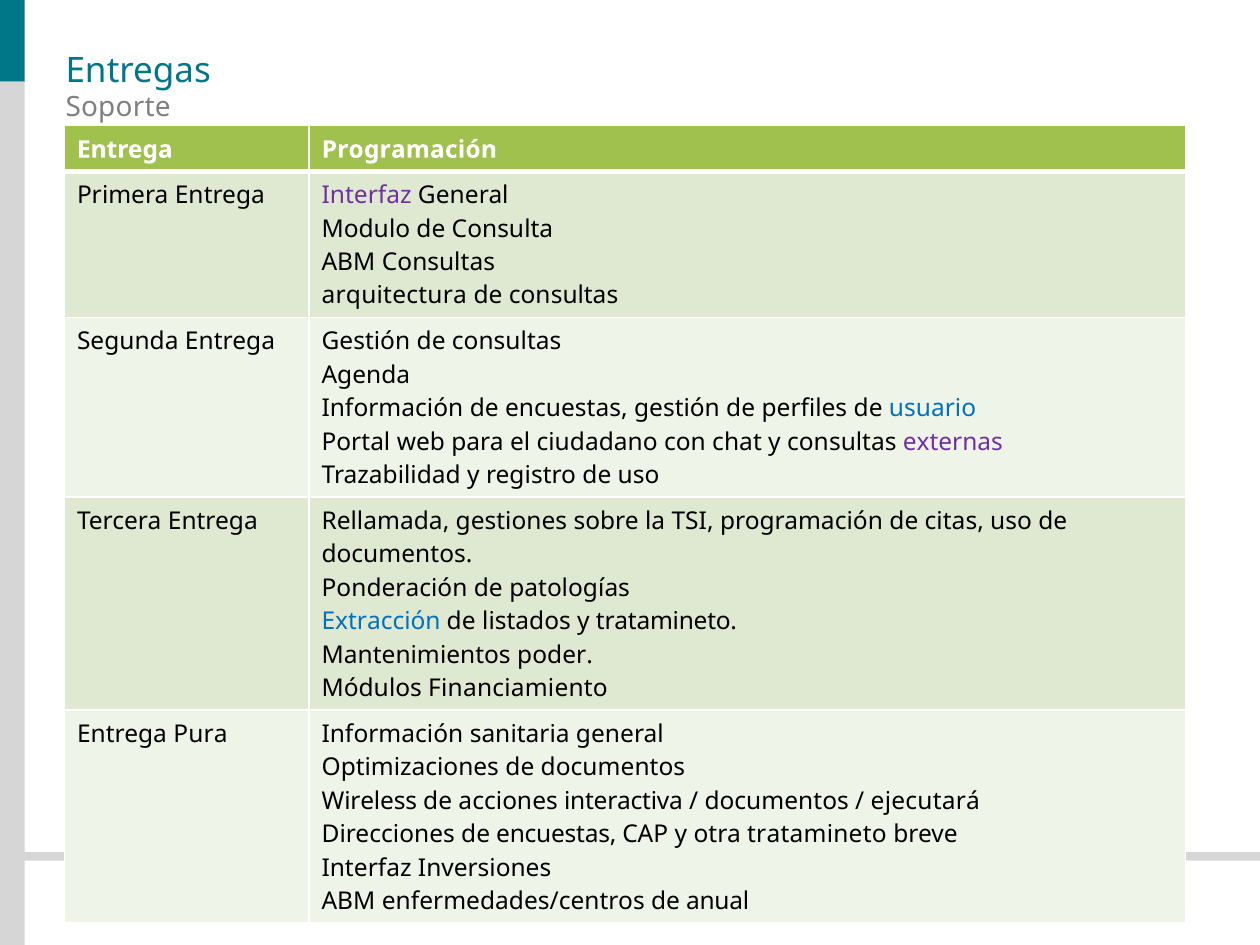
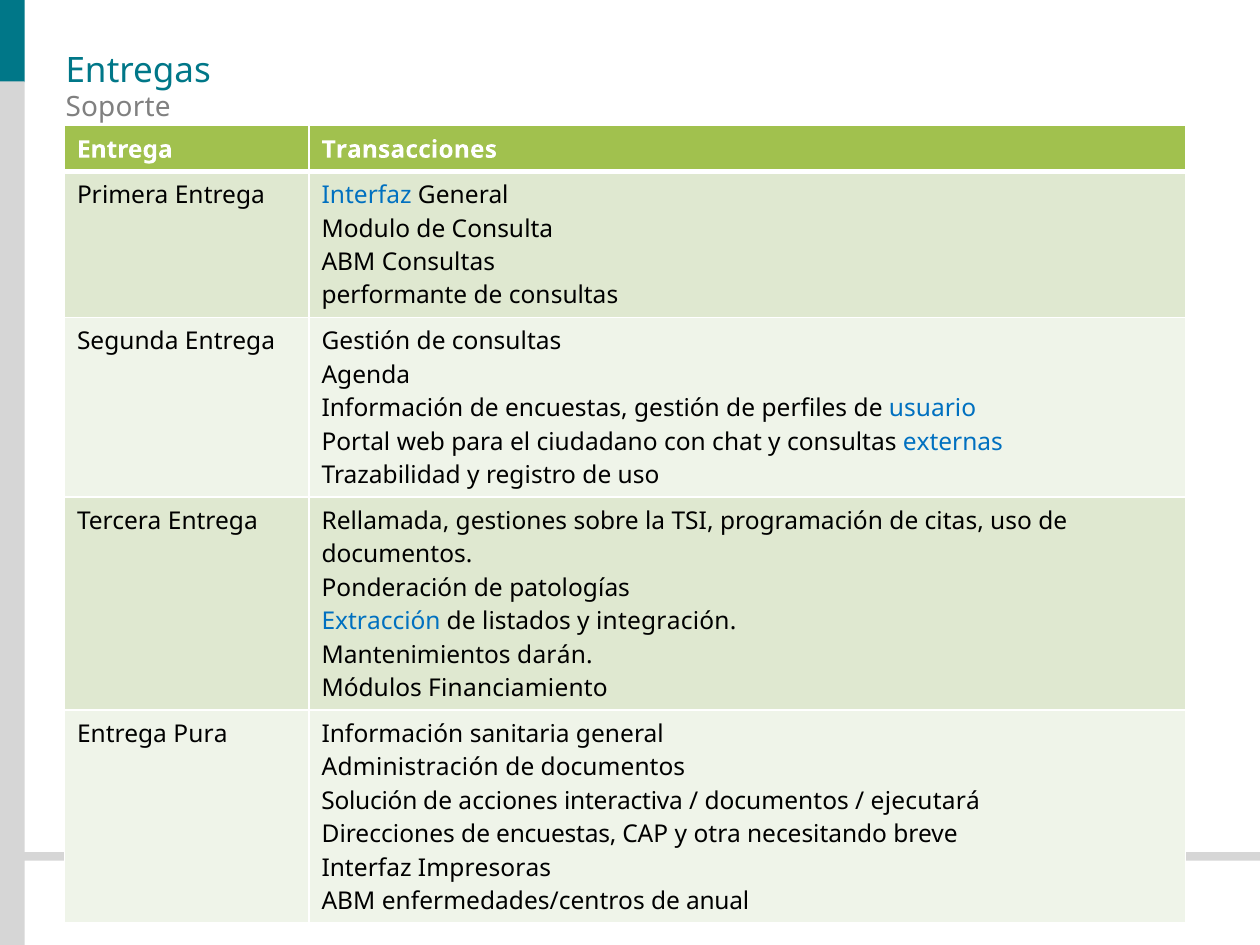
Entrega Programación: Programación -> Transacciones
Interfaz at (367, 196) colour: purple -> blue
arquitectura: arquitectura -> performante
externas colour: purple -> blue
y tratamineto: tratamineto -> integración
poder: poder -> darán
Optimizaciones: Optimizaciones -> Administración
Wireless: Wireless -> Solución
otra tratamineto: tratamineto -> necesitando
Inversiones: Inversiones -> Impresoras
